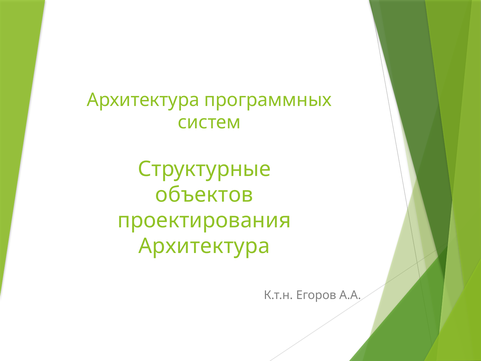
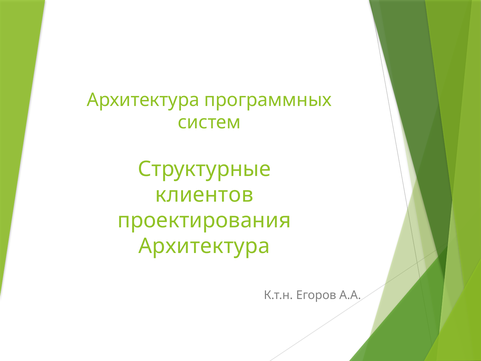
объектов: объектов -> клиентов
